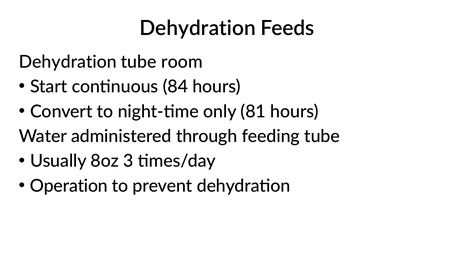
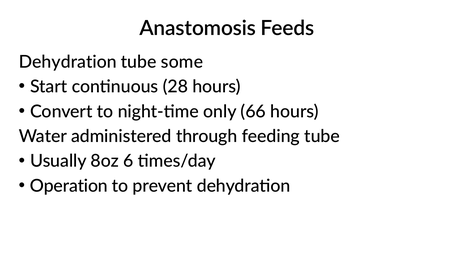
Dehydration at (198, 28): Dehydration -> Anastomosis
room: room -> some
84: 84 -> 28
81: 81 -> 66
3: 3 -> 6
